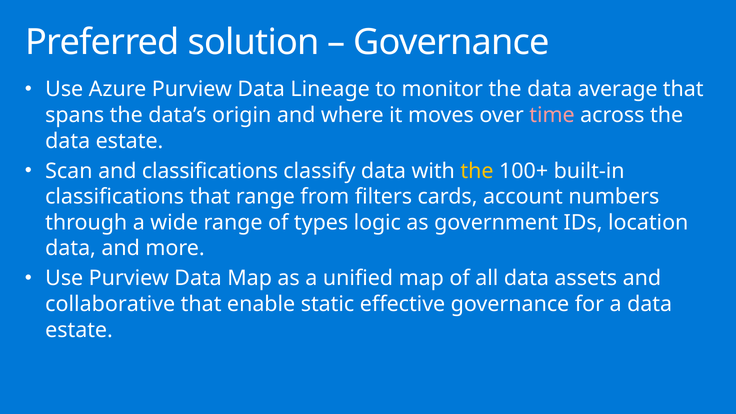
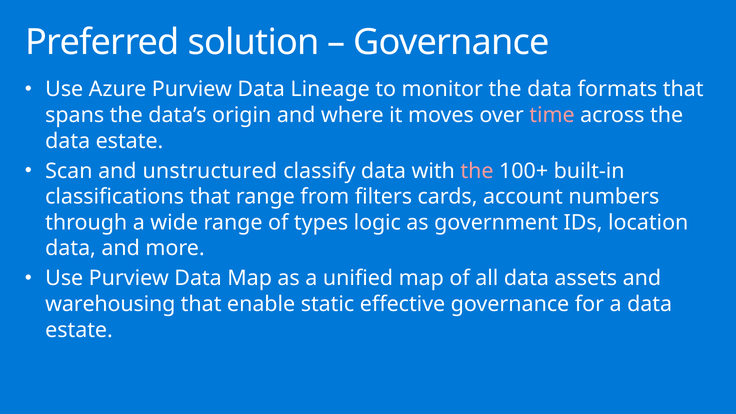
average: average -> formats
and classifications: classifications -> unstructured
the at (477, 171) colour: yellow -> pink
collaborative: collaborative -> warehousing
